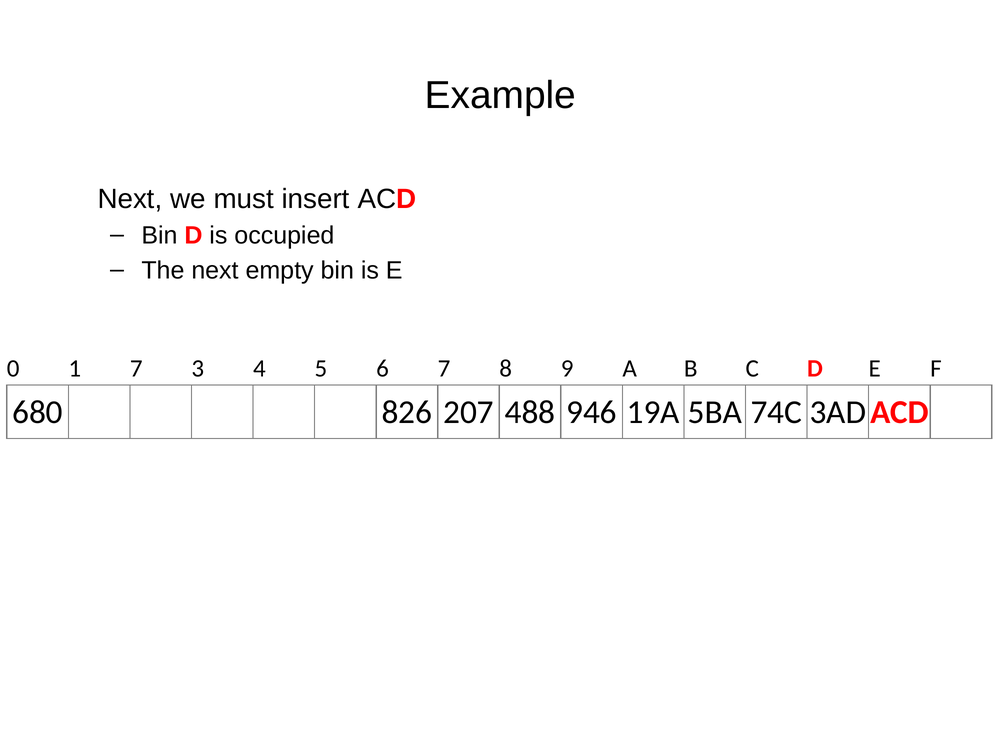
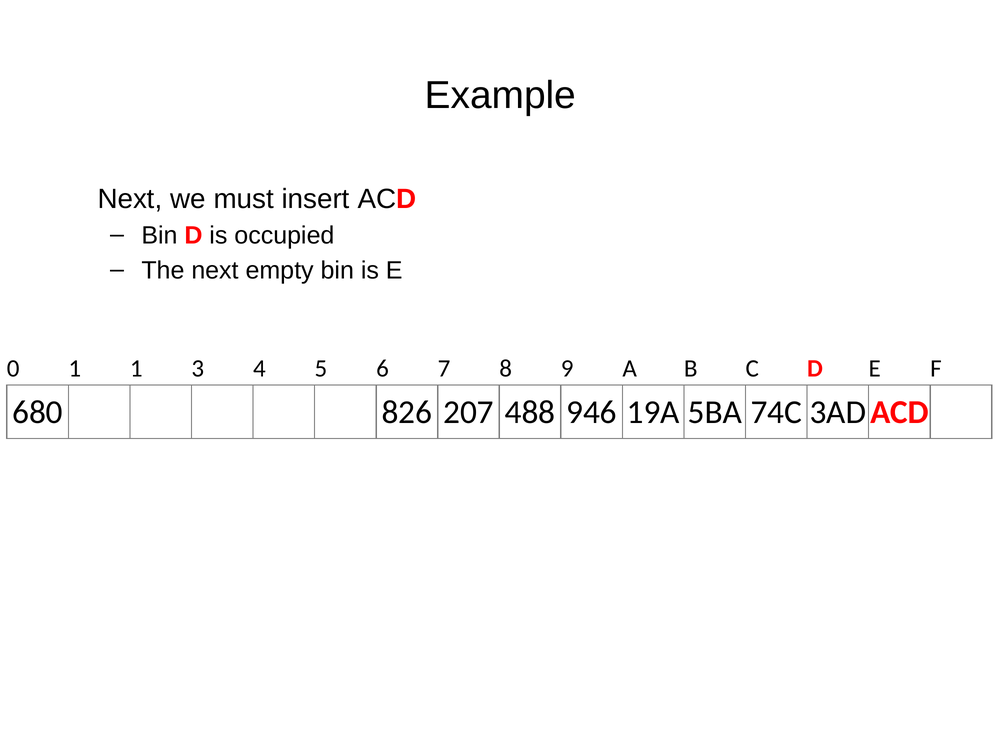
1 7: 7 -> 1
